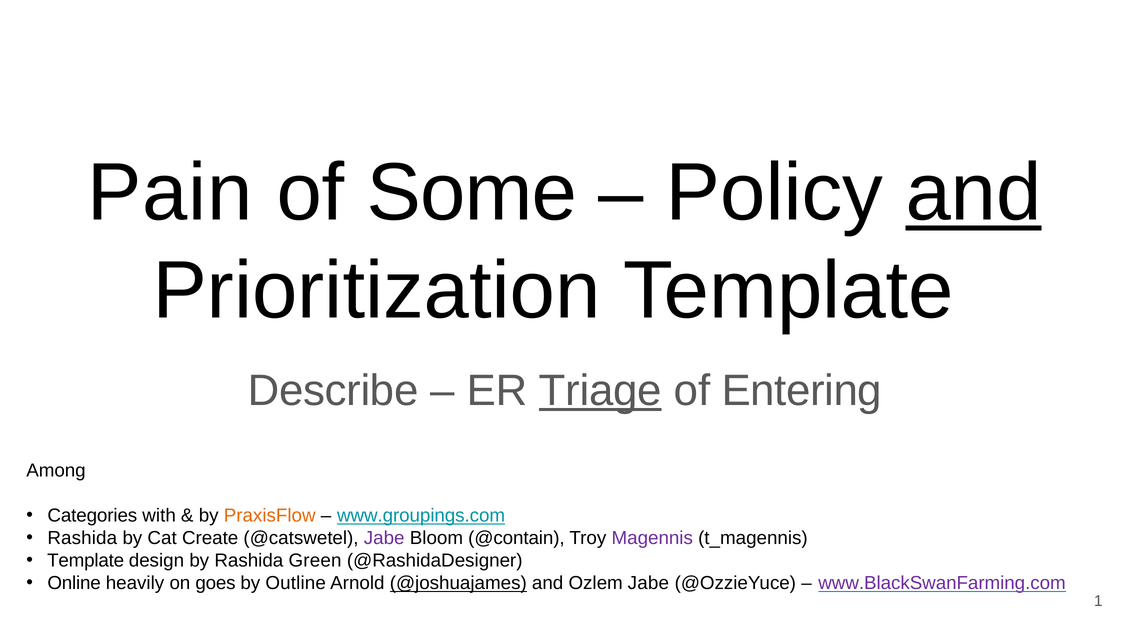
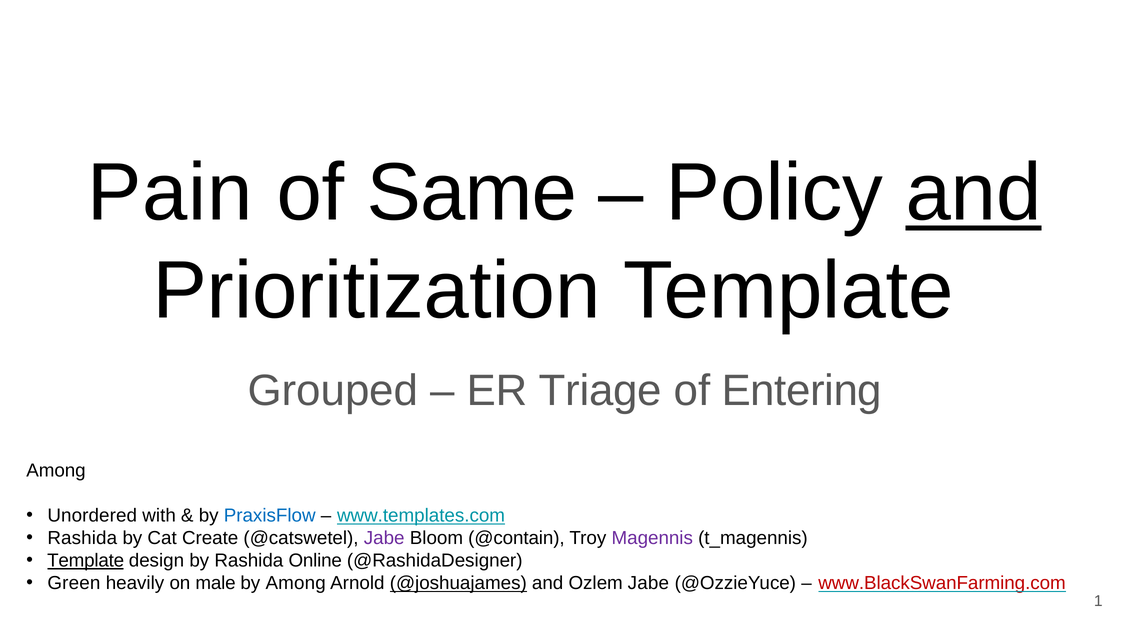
Some: Some -> Same
Describe: Describe -> Grouped
Triage underline: present -> none
Categories: Categories -> Unordered
PraxisFlow colour: orange -> blue
www.groupings.com: www.groupings.com -> www.templates.com
Template at (86, 561) underline: none -> present
Green: Green -> Online
Online: Online -> Green
goes: goes -> male
by Outline: Outline -> Among
www.BlackSwanFarming.com colour: purple -> red
